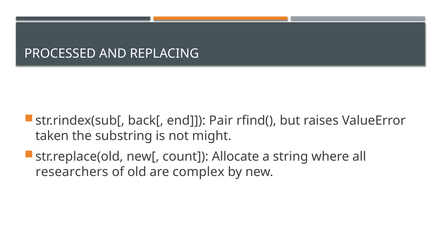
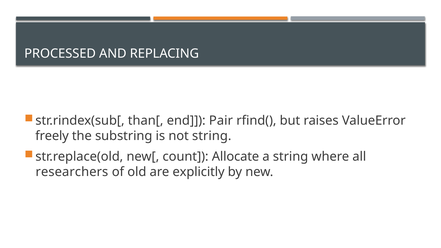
back[: back[ -> than[
taken: taken -> freely
not might: might -> string
complex: complex -> explicitly
